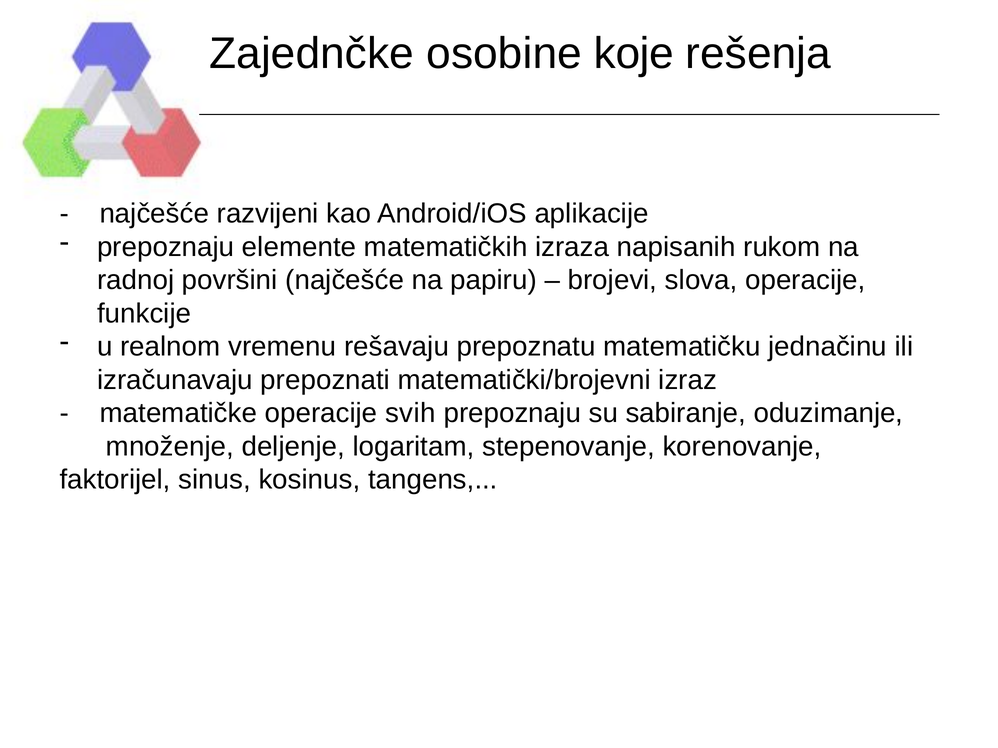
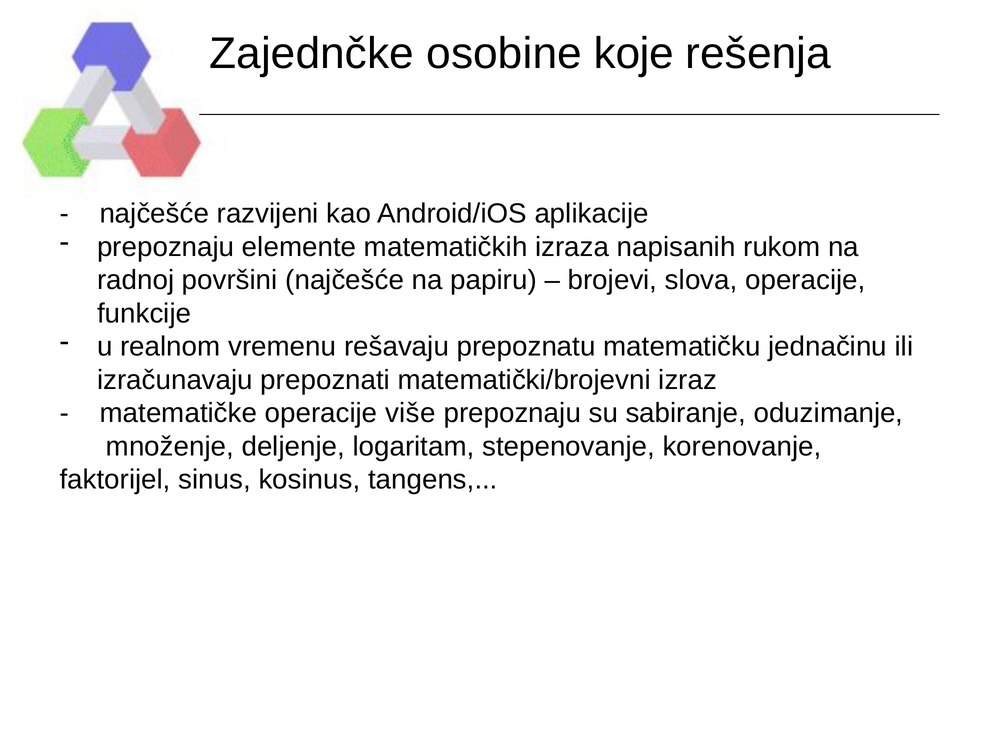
svih: svih -> više
